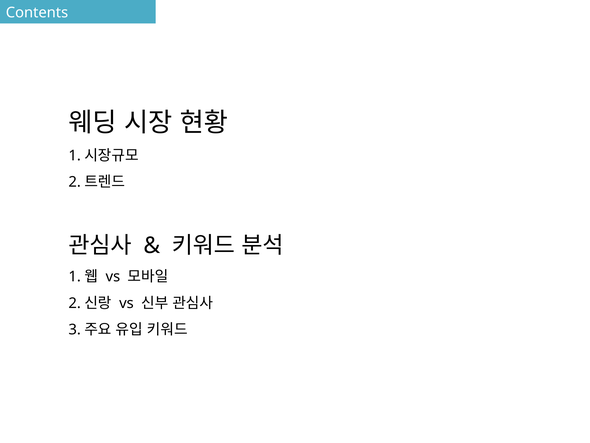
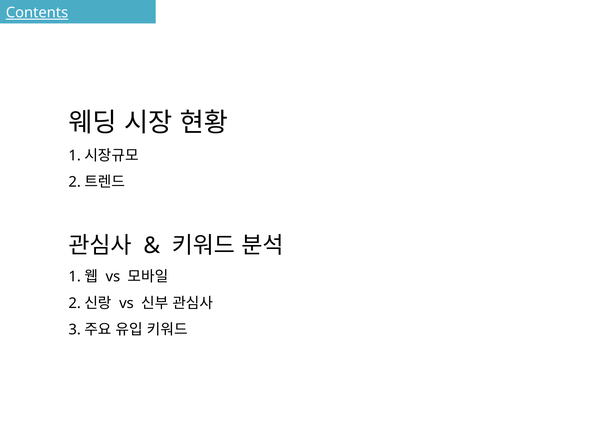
Contents underline: none -> present
